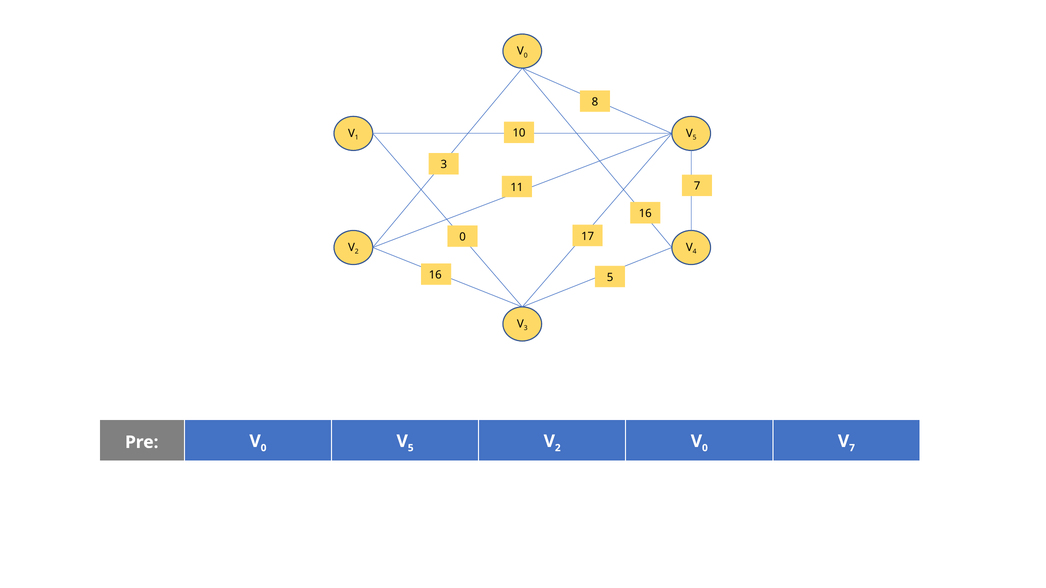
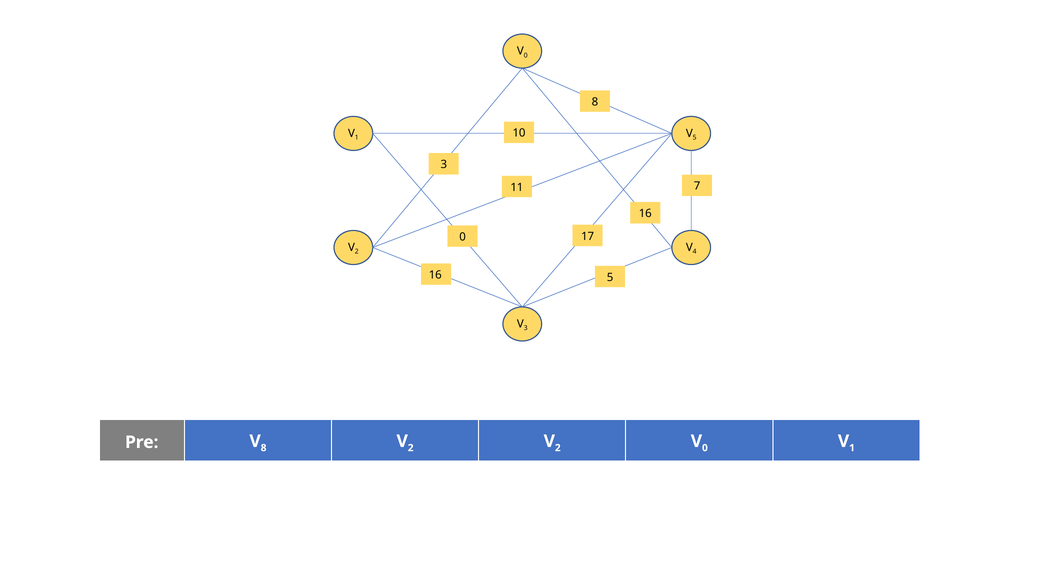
0 at (264, 448): 0 -> 8
5 at (411, 448): 5 -> 2
7 at (852, 448): 7 -> 1
